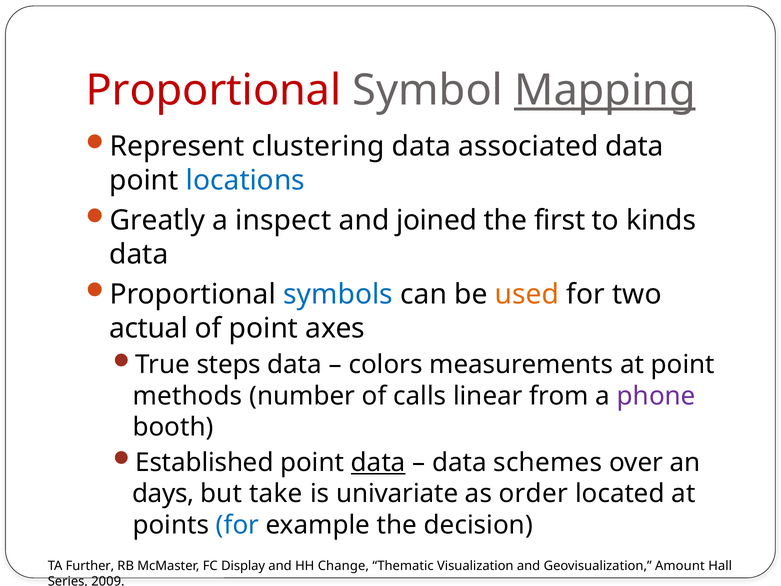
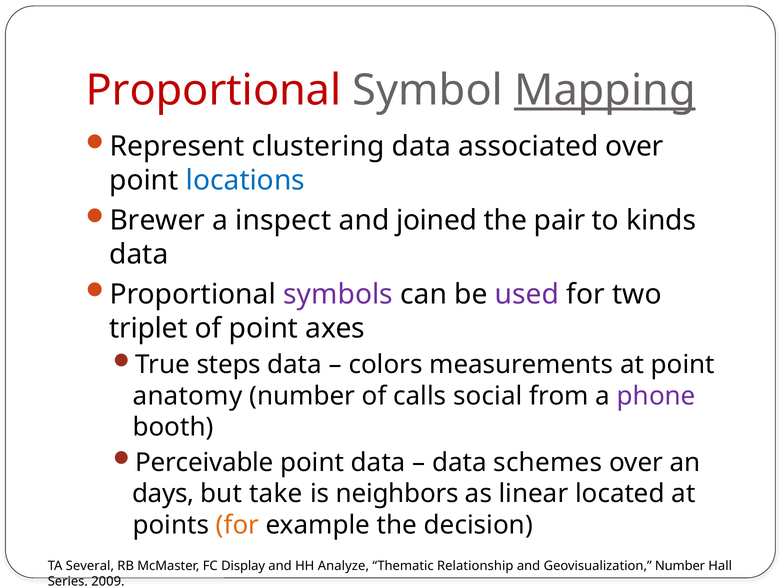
associated data: data -> over
Greatly: Greatly -> Brewer
first: first -> pair
symbols colour: blue -> purple
used colour: orange -> purple
actual: actual -> triplet
methods: methods -> anatomy
linear: linear -> social
Established: Established -> Perceivable
data at (378, 462) underline: present -> none
univariate: univariate -> neighbors
order: order -> linear
for at (237, 525) colour: blue -> orange
Further: Further -> Several
Change: Change -> Analyze
Visualization: Visualization -> Relationship
Geovisualization Amount: Amount -> Number
